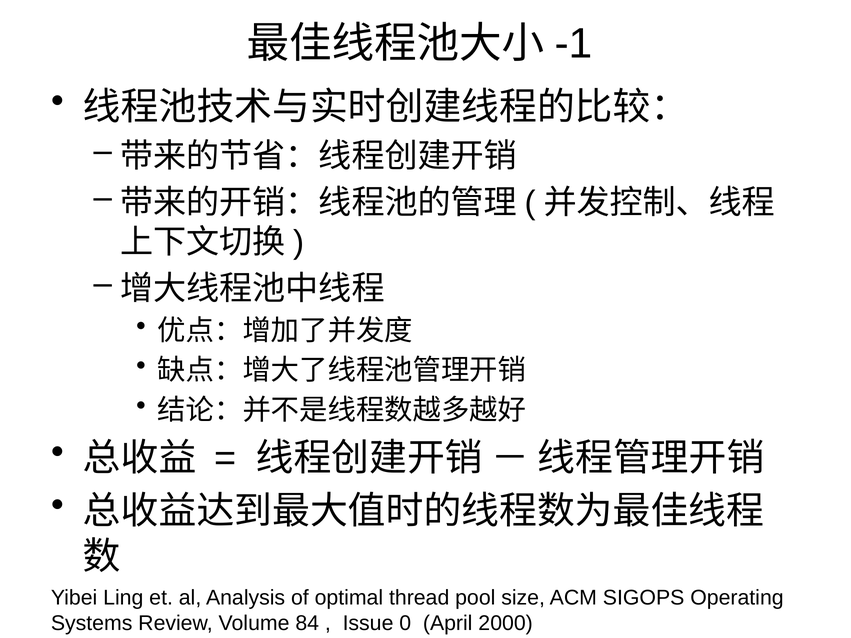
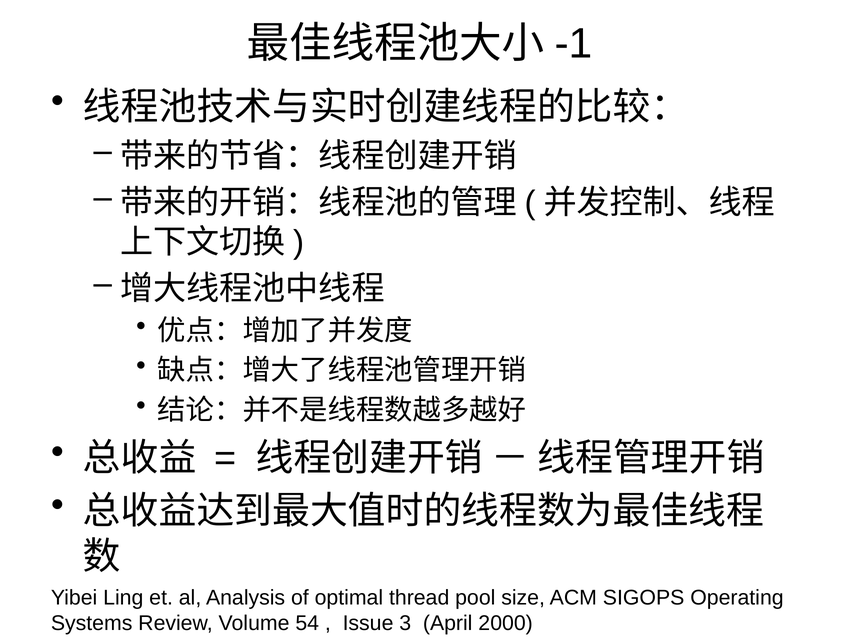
84: 84 -> 54
0: 0 -> 3
